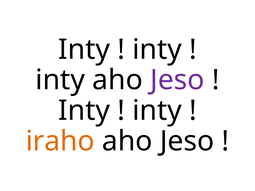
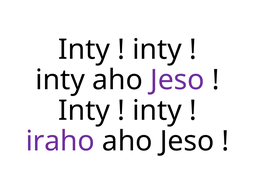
iraho colour: orange -> purple
